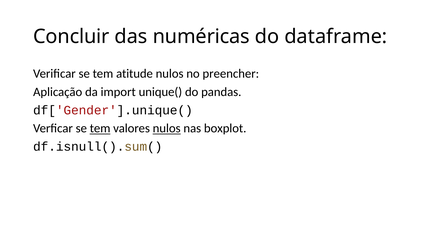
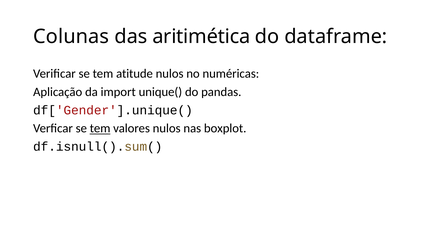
Concluir: Concluir -> Colunas
numéricas: numéricas -> aritimética
preencher: preencher -> numéricas
nulos at (167, 128) underline: present -> none
